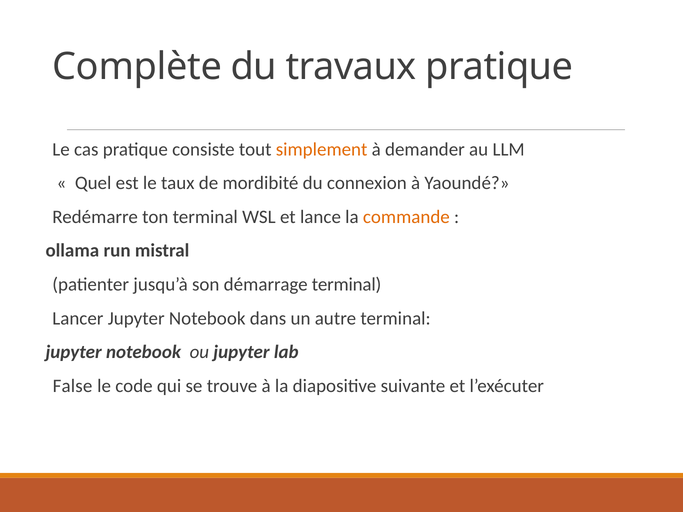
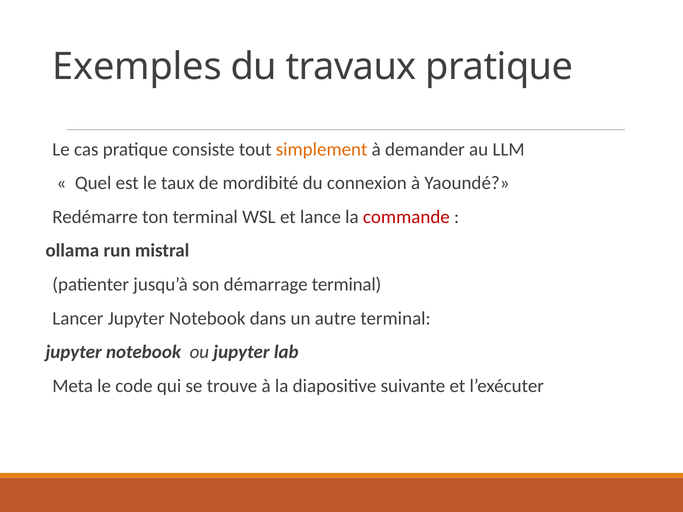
Complète: Complète -> Exemples
commande colour: orange -> red
False: False -> Meta
